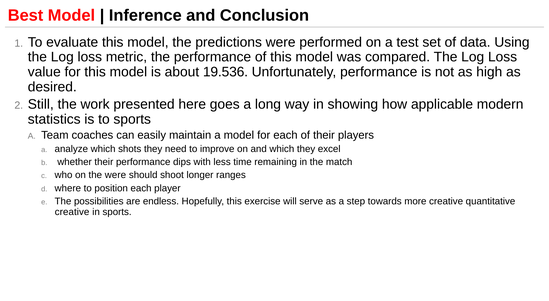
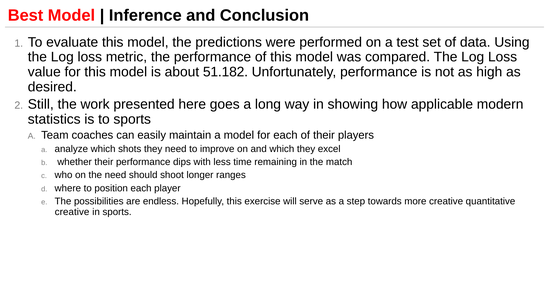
19.536: 19.536 -> 51.182
the were: were -> need
